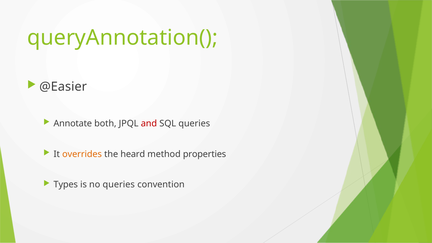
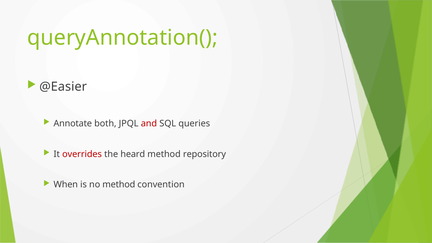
overrides colour: orange -> red
properties: properties -> repository
Types: Types -> When
no queries: queries -> method
